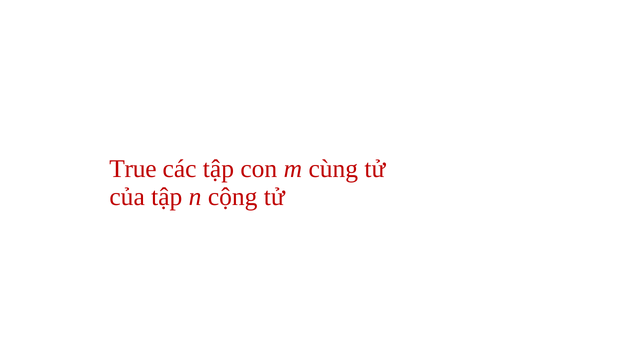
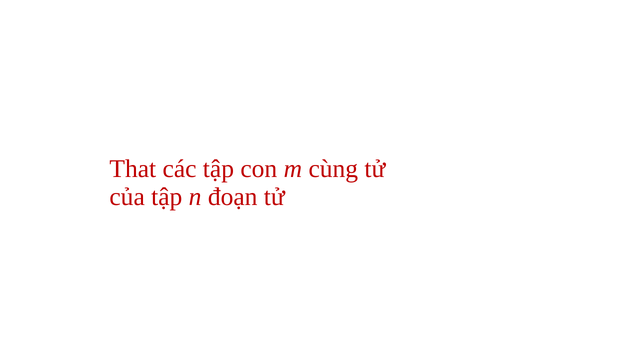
True: True -> That
cộng: cộng -> đoạn
